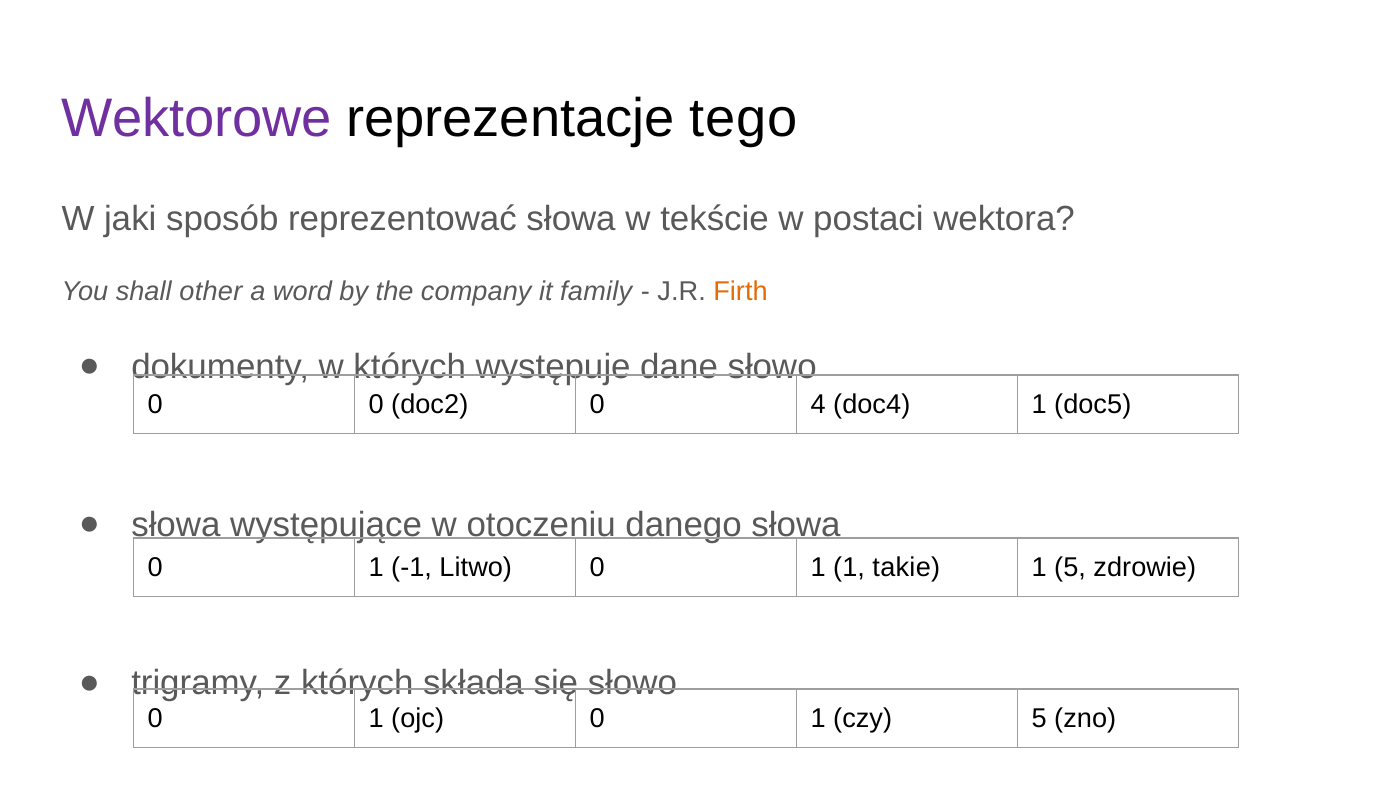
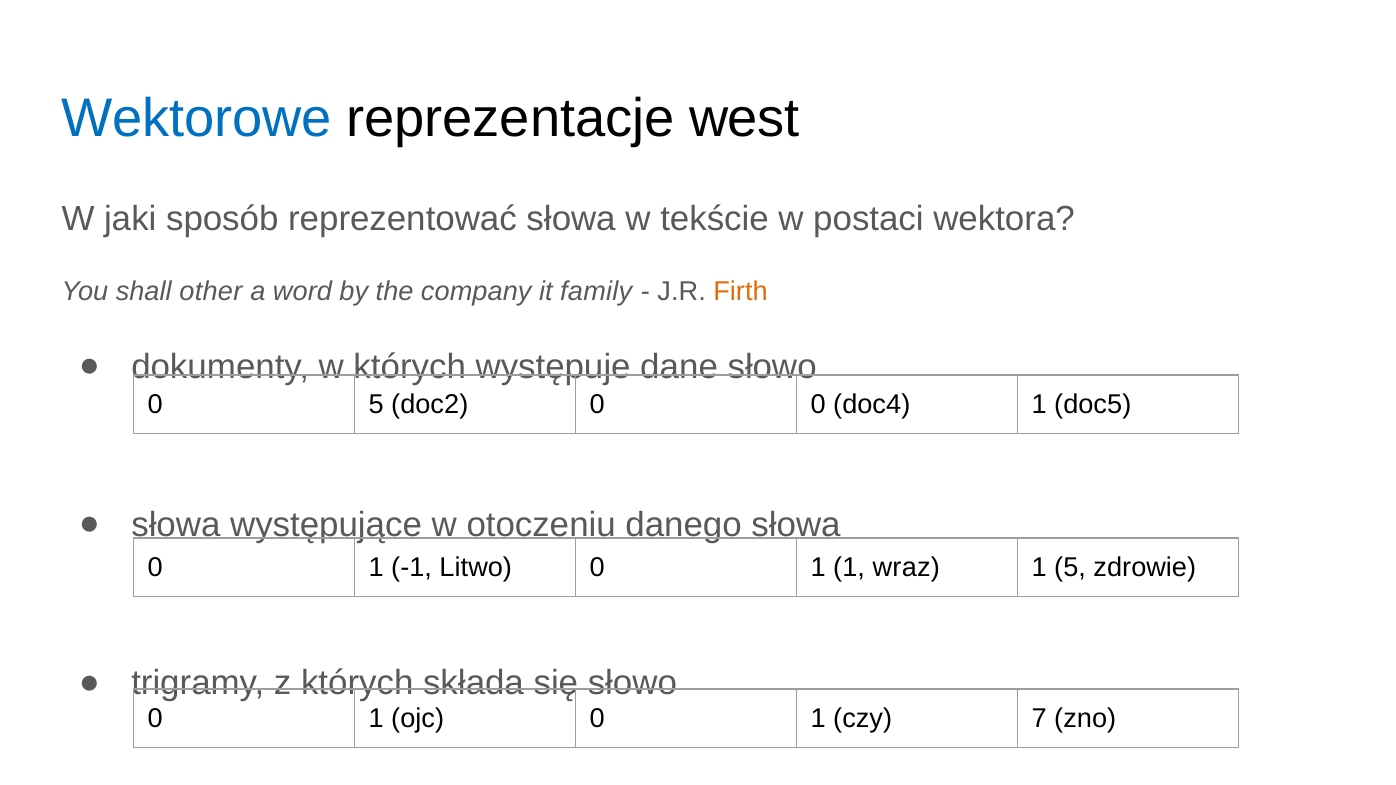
Wektorowe colour: purple -> blue
tego: tego -> west
0 0: 0 -> 5
0 4: 4 -> 0
takie: takie -> wraz
czy 5: 5 -> 7
